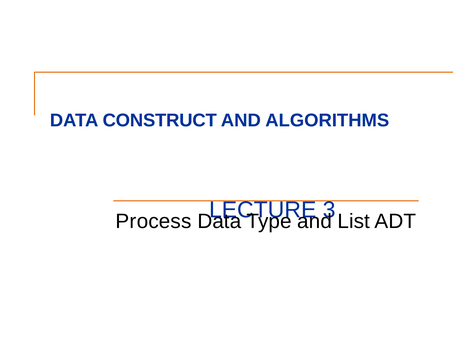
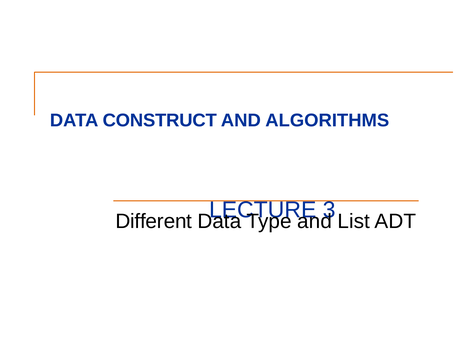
Process: Process -> Different
